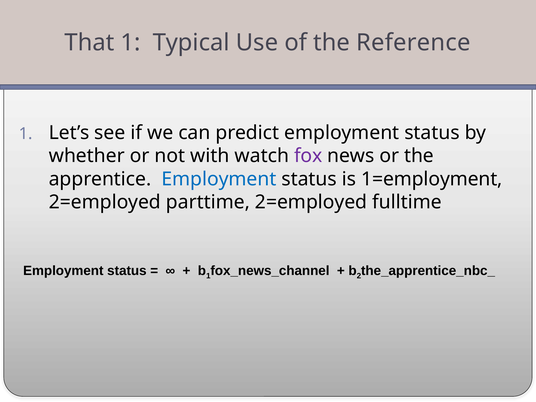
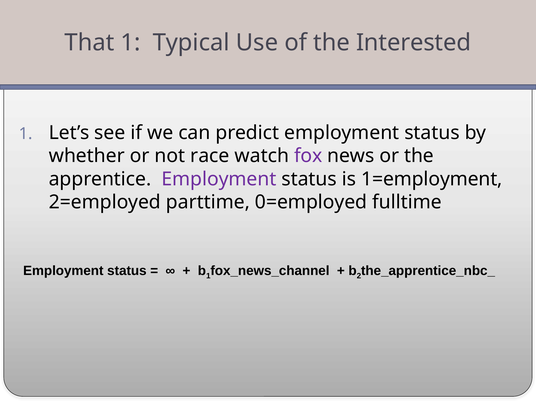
Reference: Reference -> Interested
with: with -> race
Employment at (219, 179) colour: blue -> purple
parttime 2=employed: 2=employed -> 0=employed
